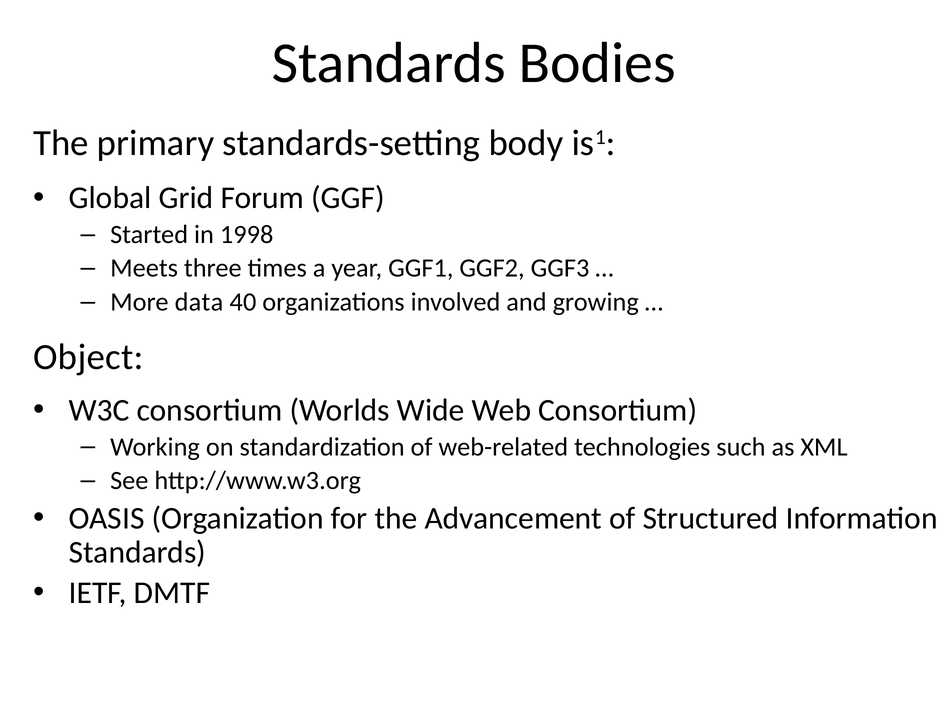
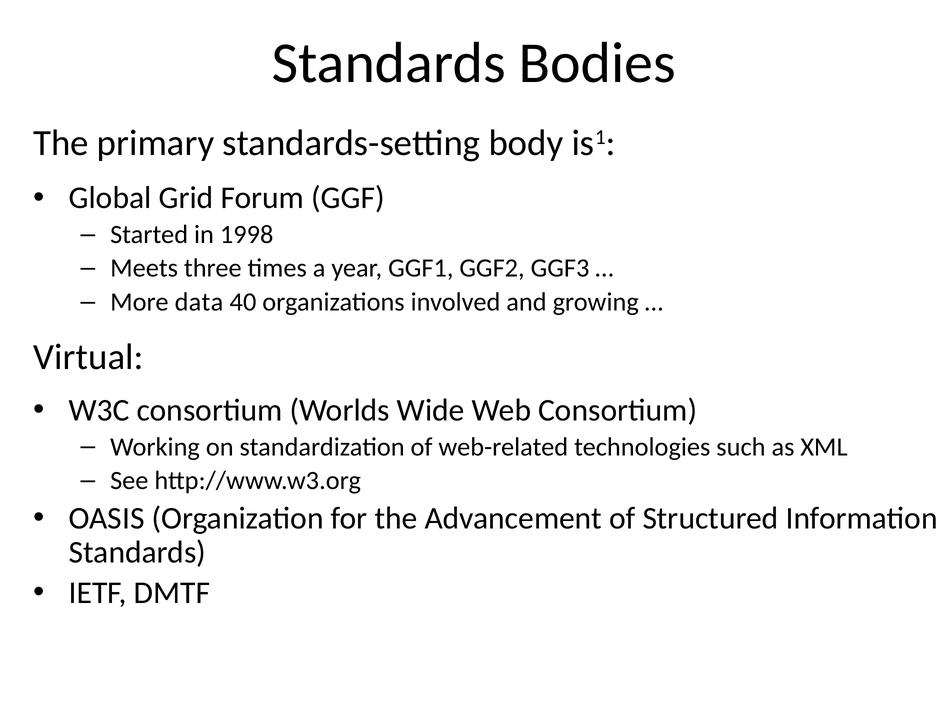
Object: Object -> Virtual
